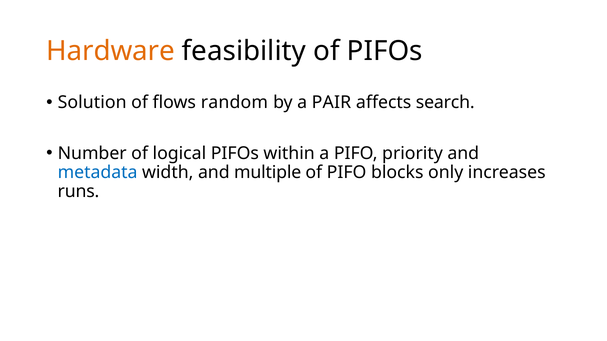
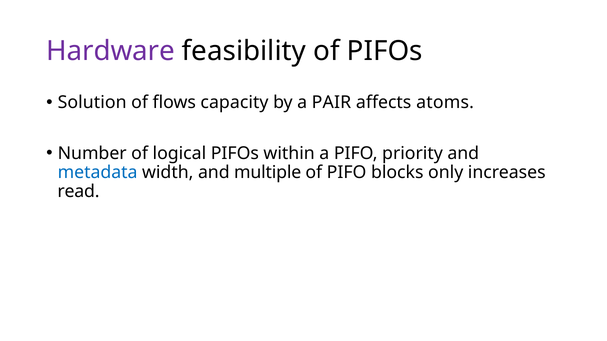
Hardware colour: orange -> purple
random: random -> capacity
search: search -> atoms
runs: runs -> read
